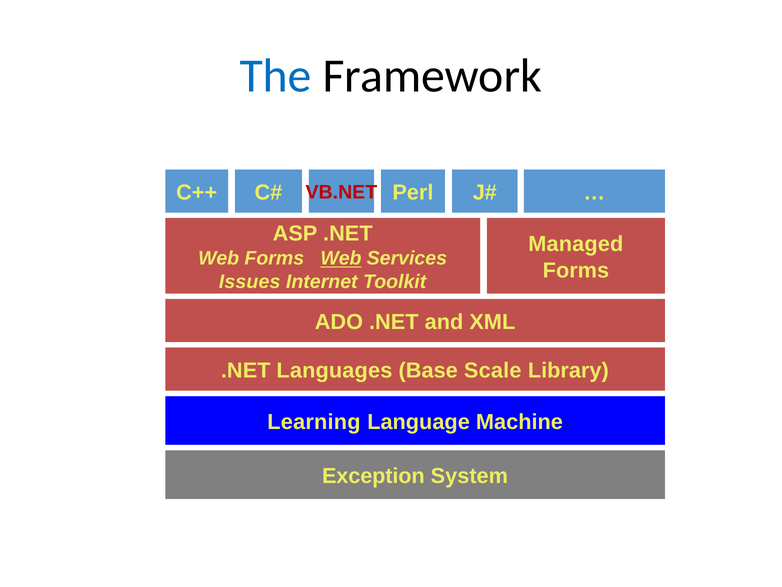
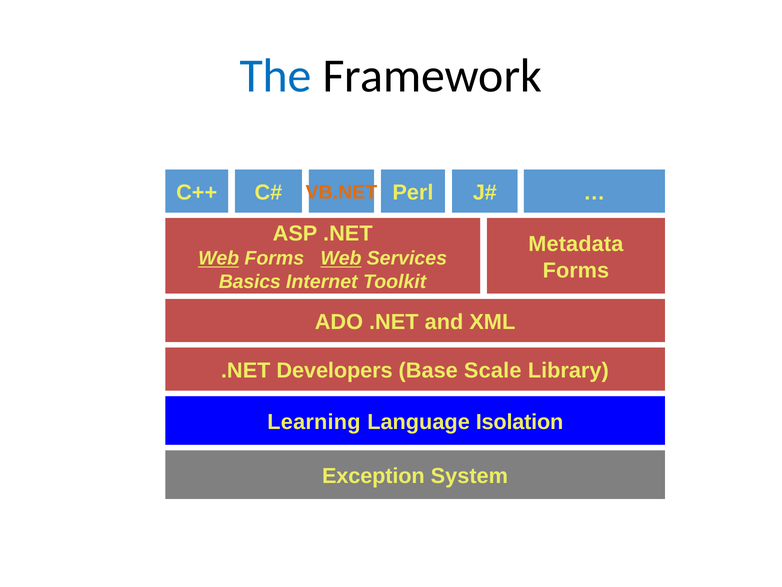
VB.NET colour: red -> orange
Managed: Managed -> Metadata
Web at (219, 258) underline: none -> present
Issues: Issues -> Basics
Languages: Languages -> Developers
Machine: Machine -> Isolation
